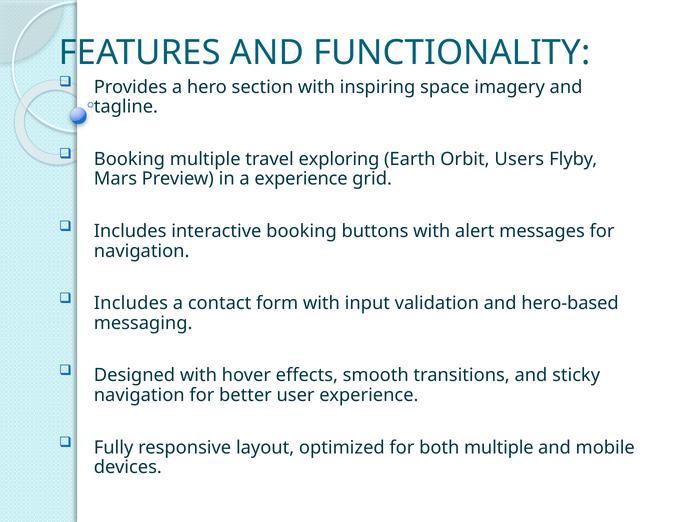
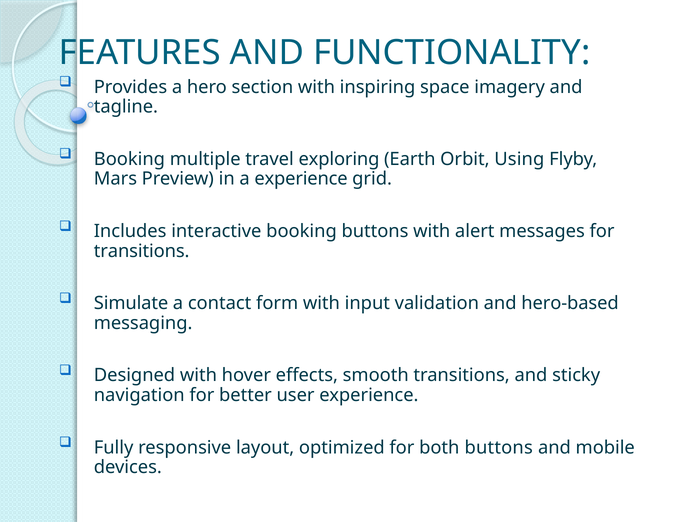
Users: Users -> Using
navigation at (142, 251): navigation -> transitions
Includes at (131, 303): Includes -> Simulate
both multiple: multiple -> buttons
